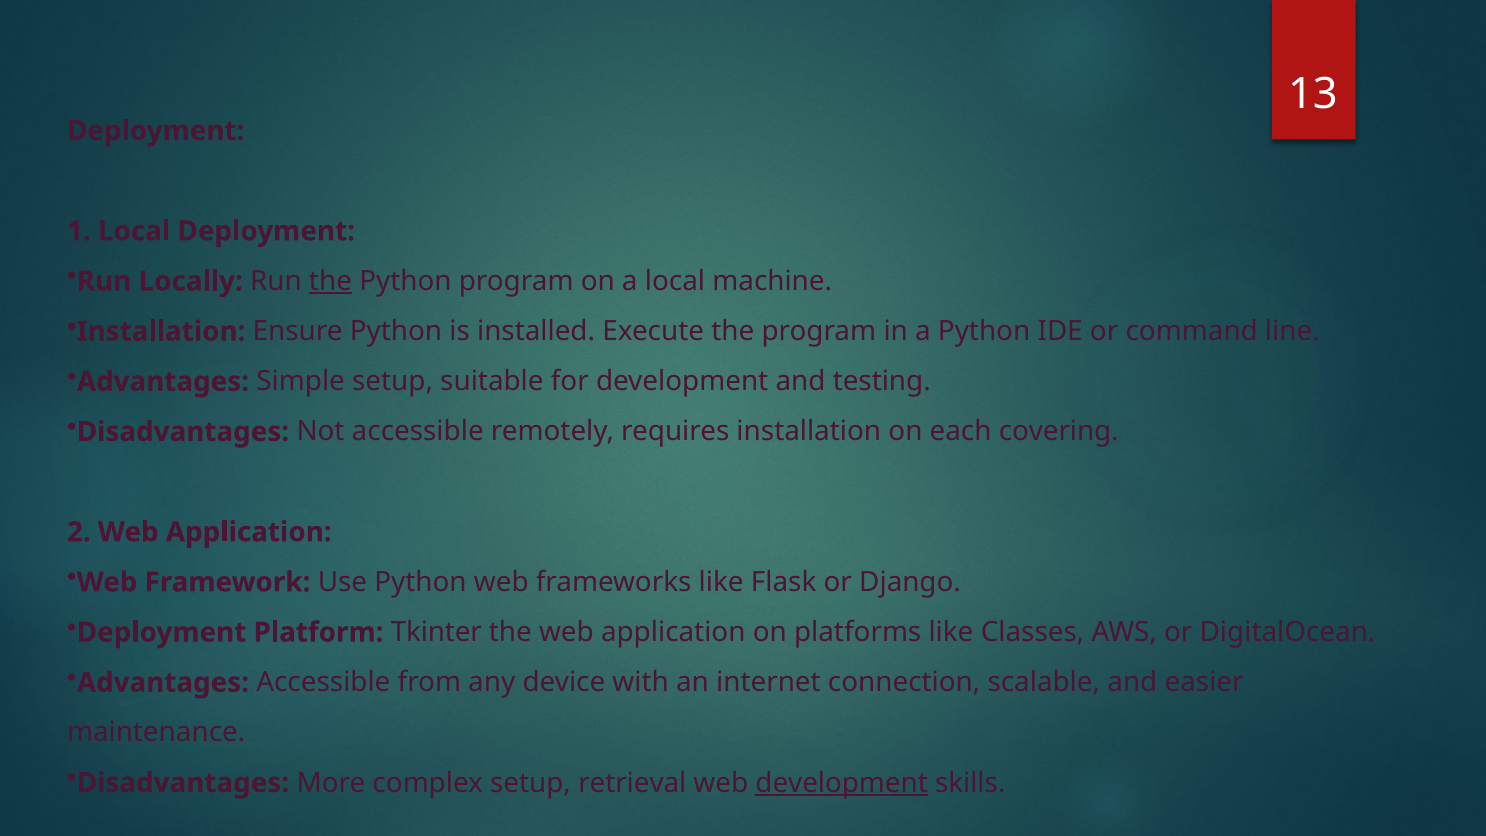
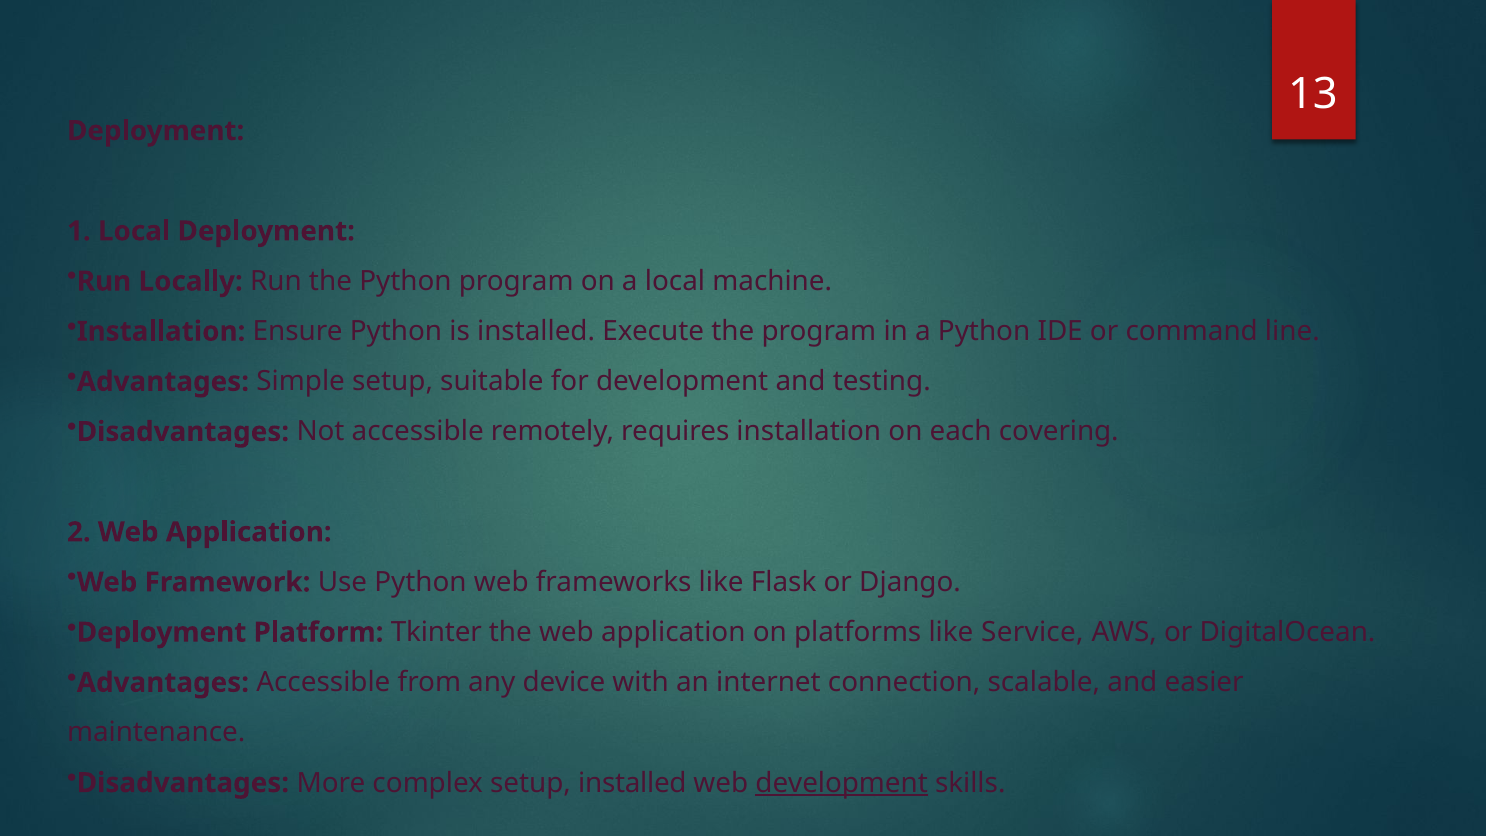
the at (330, 281) underline: present -> none
Classes: Classes -> Service
setup retrieval: retrieval -> installed
